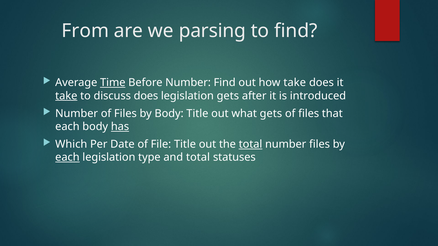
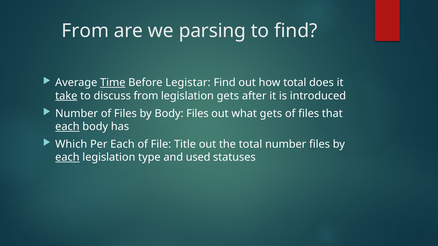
Before Number: Number -> Legistar
how take: take -> total
discuss does: does -> from
Body Title: Title -> Files
each at (67, 127) underline: none -> present
has underline: present -> none
Per Date: Date -> Each
total at (251, 144) underline: present -> none
and total: total -> used
